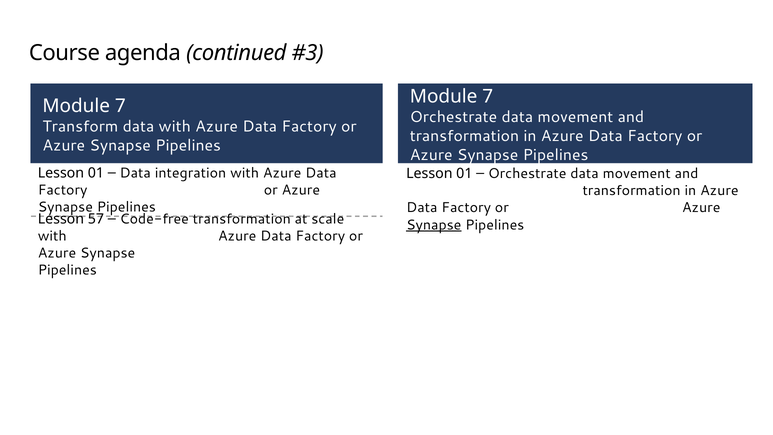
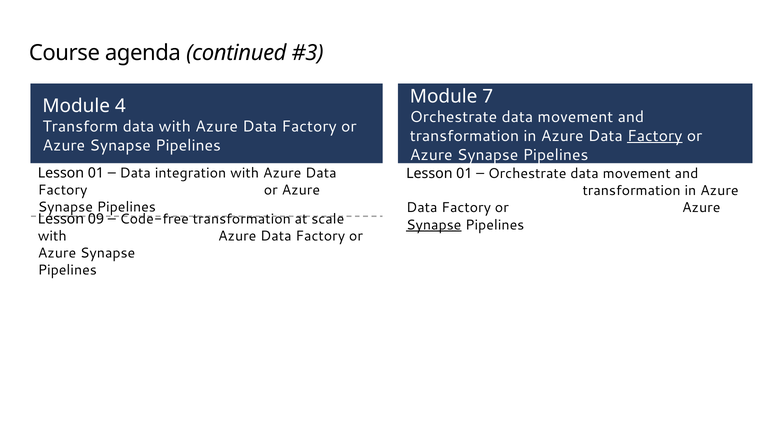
7 at (120, 106): 7 -> 4
Factory at (655, 136) underline: none -> present
57: 57 -> 09
